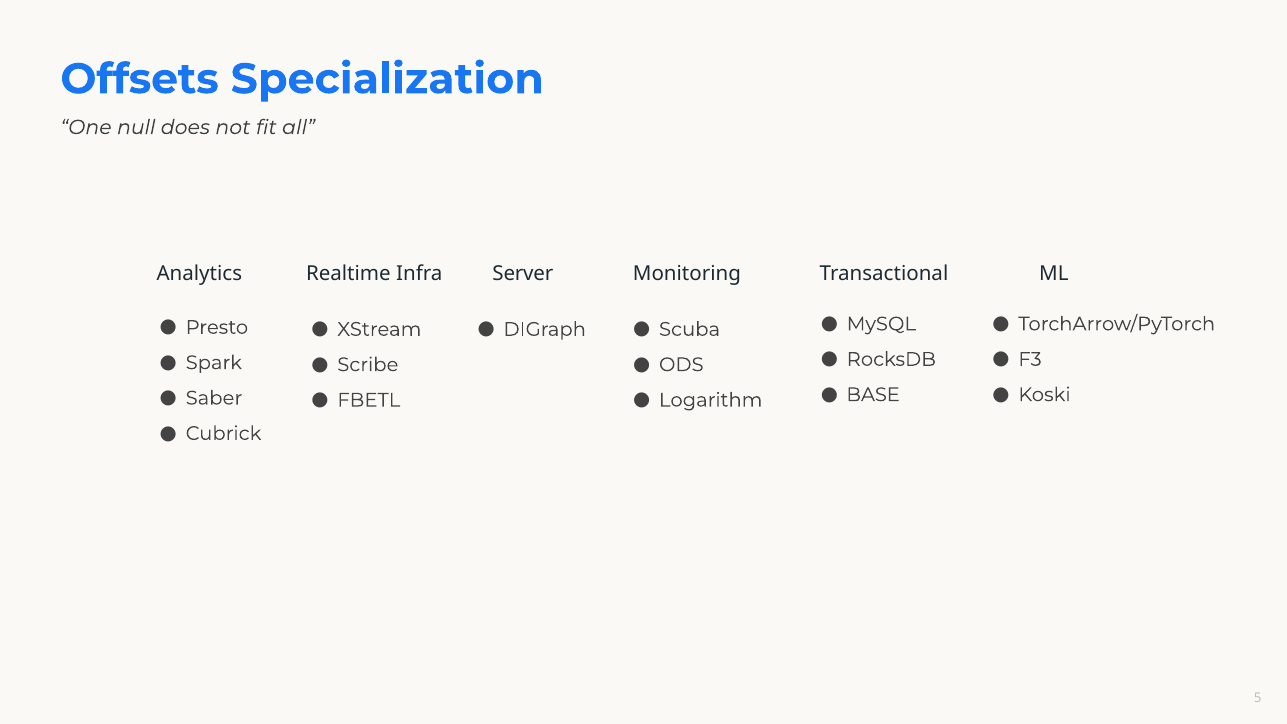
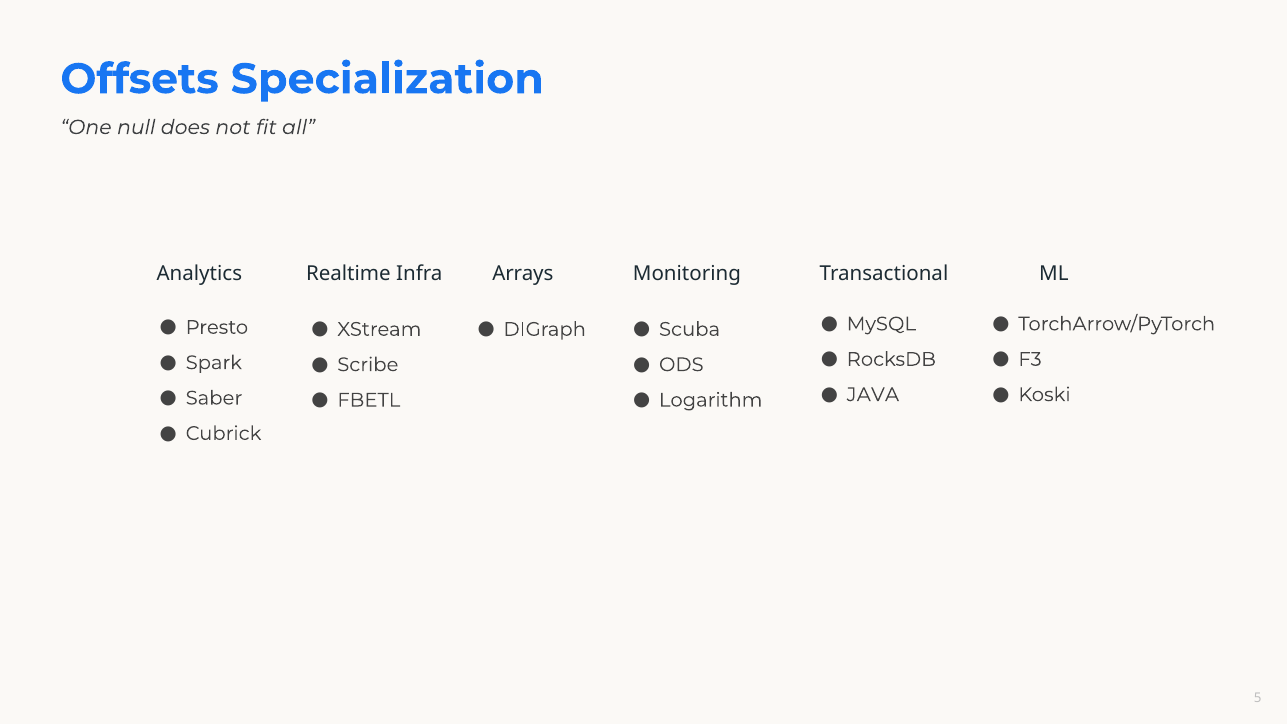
Server: Server -> Arrays
BASE: BASE -> JAVA
